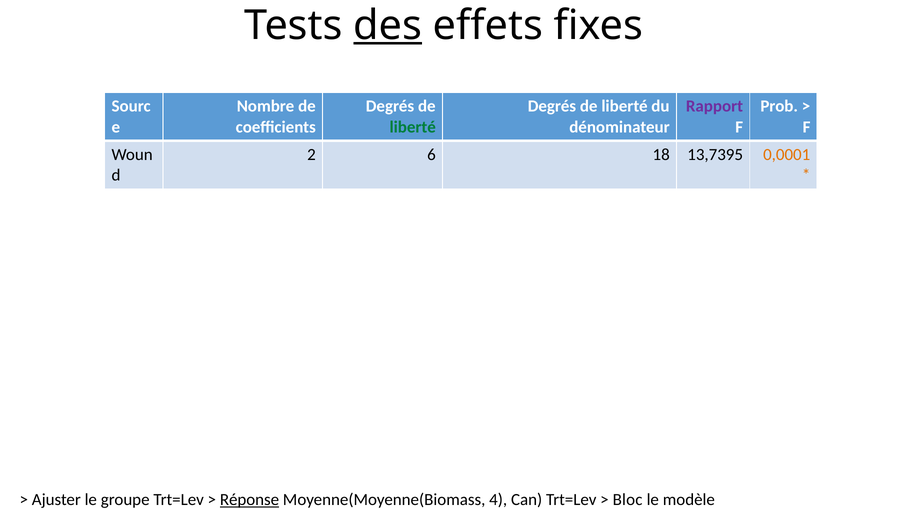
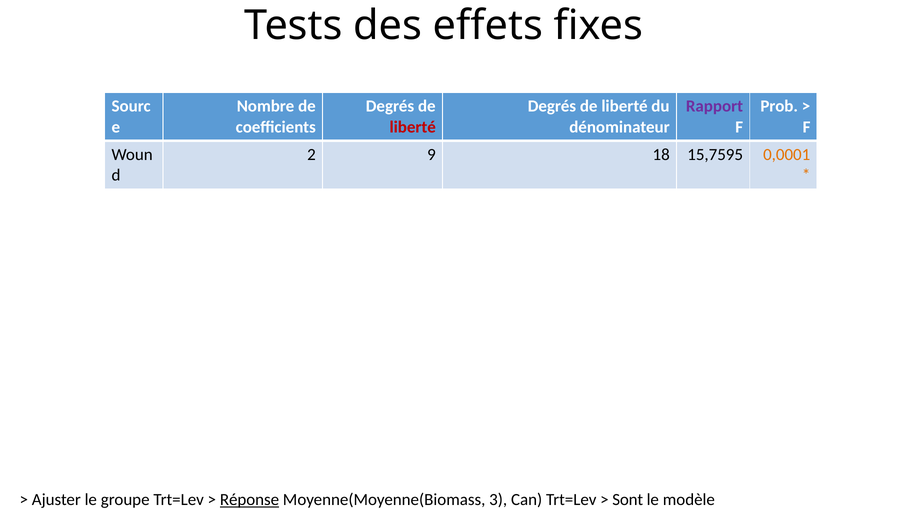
des underline: present -> none
liberté at (413, 127) colour: green -> red
6: 6 -> 9
13,7395: 13,7395 -> 15,7595
4: 4 -> 3
Bloc: Bloc -> Sont
